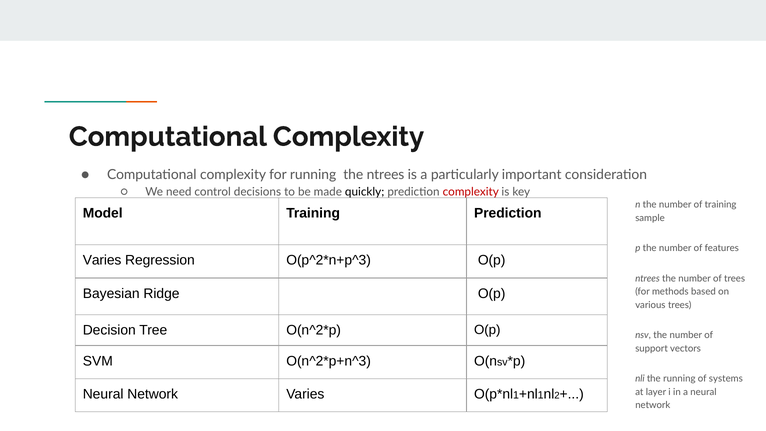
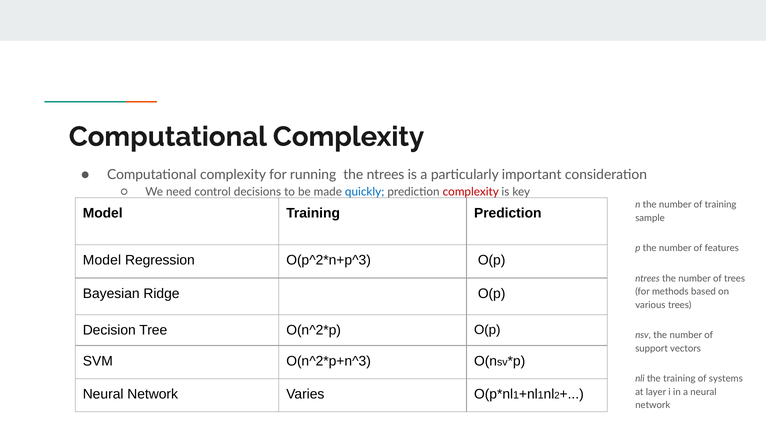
quickly colour: black -> blue
Varies at (102, 260): Varies -> Model
the running: running -> training
